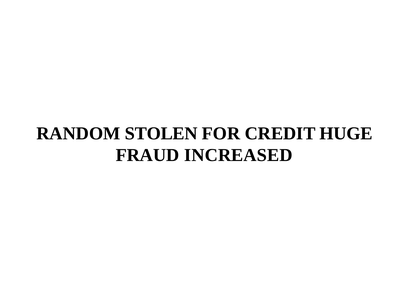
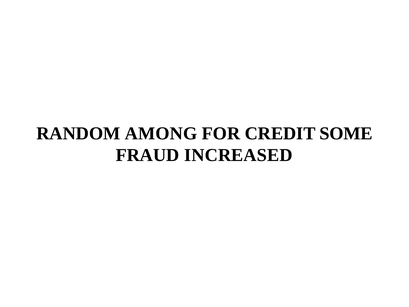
STOLEN: STOLEN -> AMONG
HUGE: HUGE -> SOME
